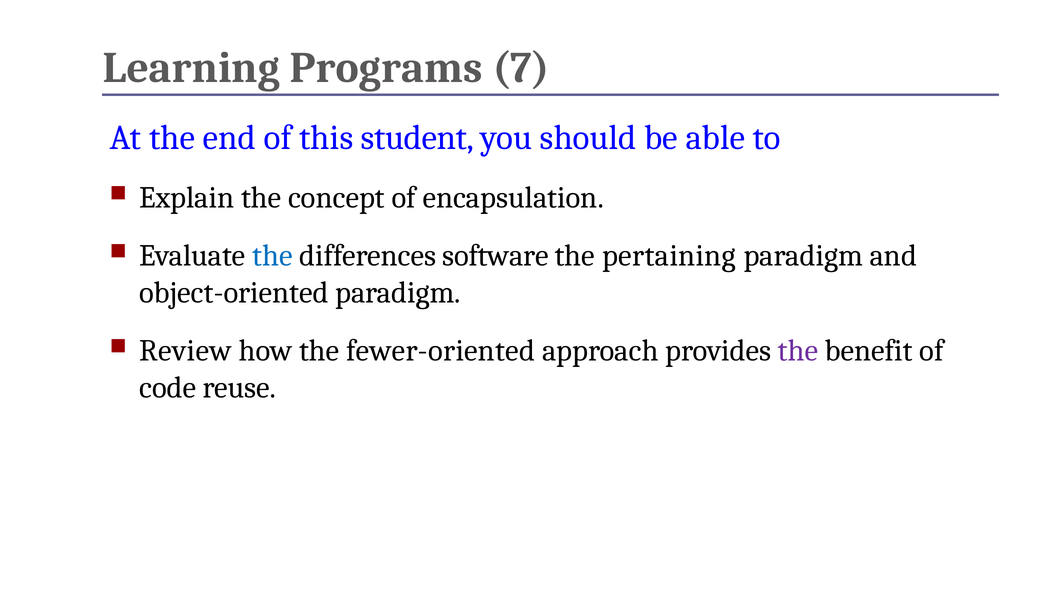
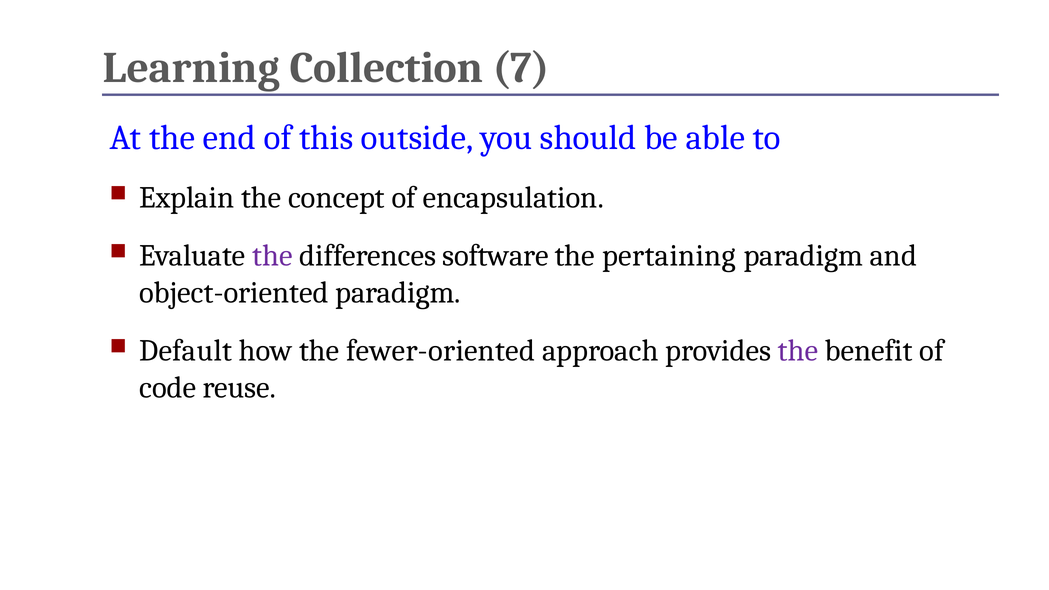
Programs: Programs -> Collection
student: student -> outside
the at (272, 256) colour: blue -> purple
Review: Review -> Default
